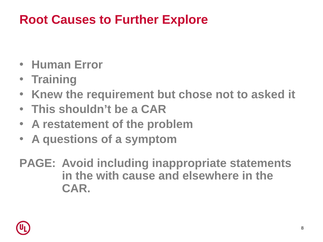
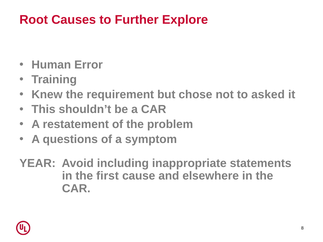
PAGE: PAGE -> YEAR
with: with -> first
